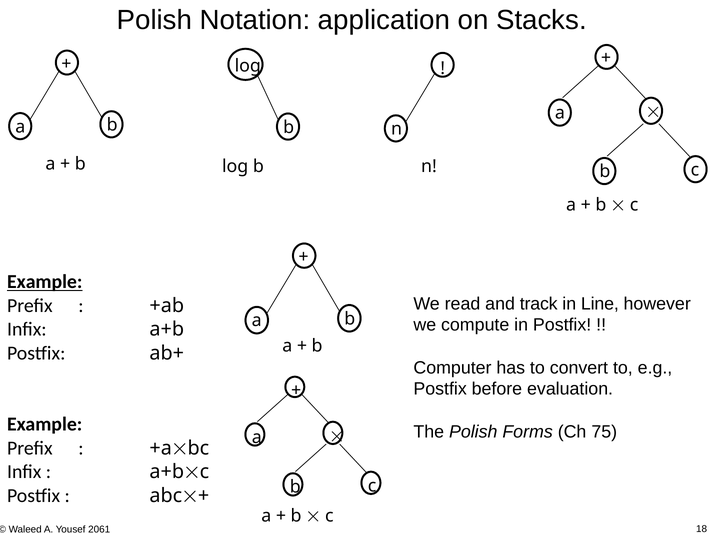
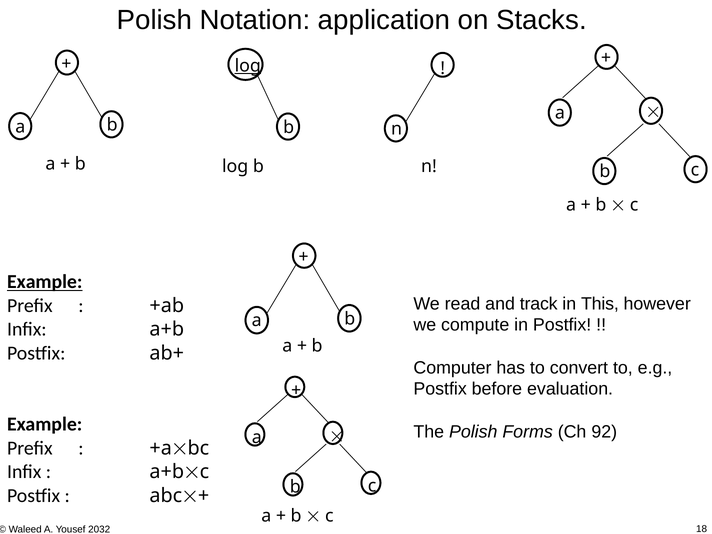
log at (248, 66) underline: none -> present
Line: Line -> This
75: 75 -> 92
2061: 2061 -> 2032
